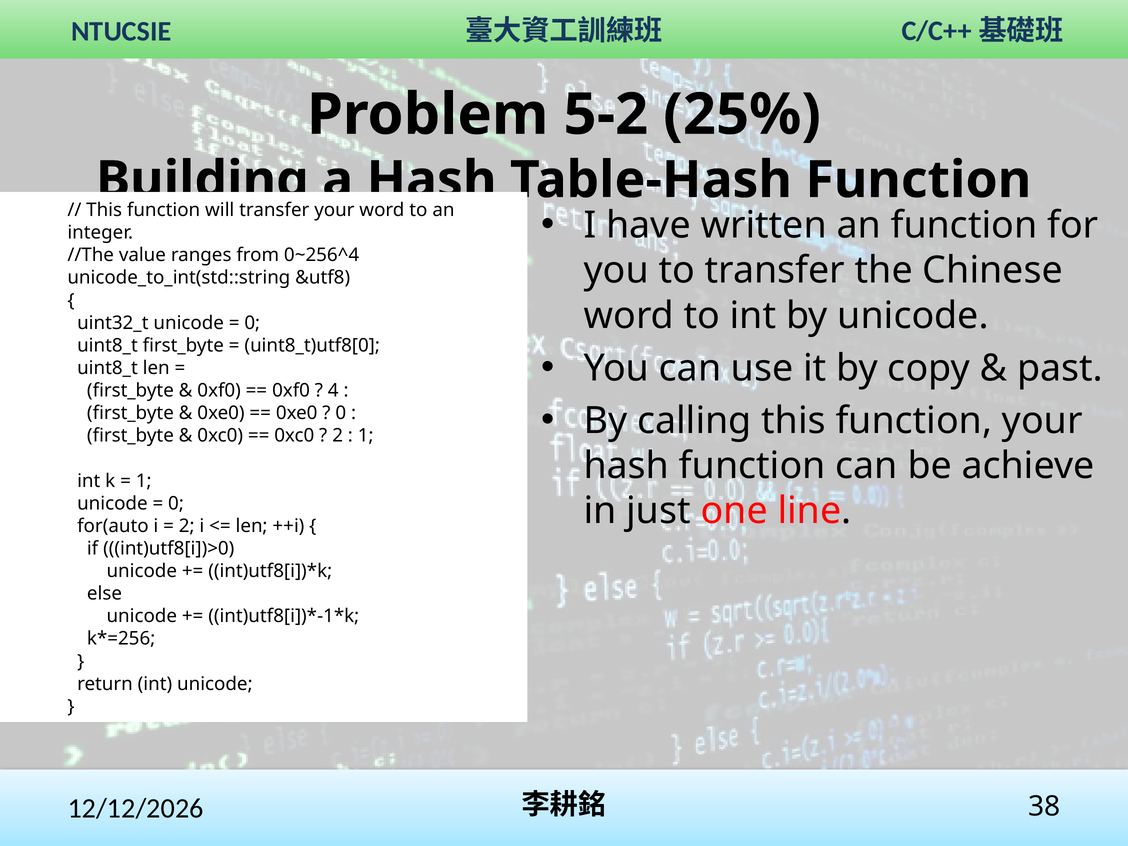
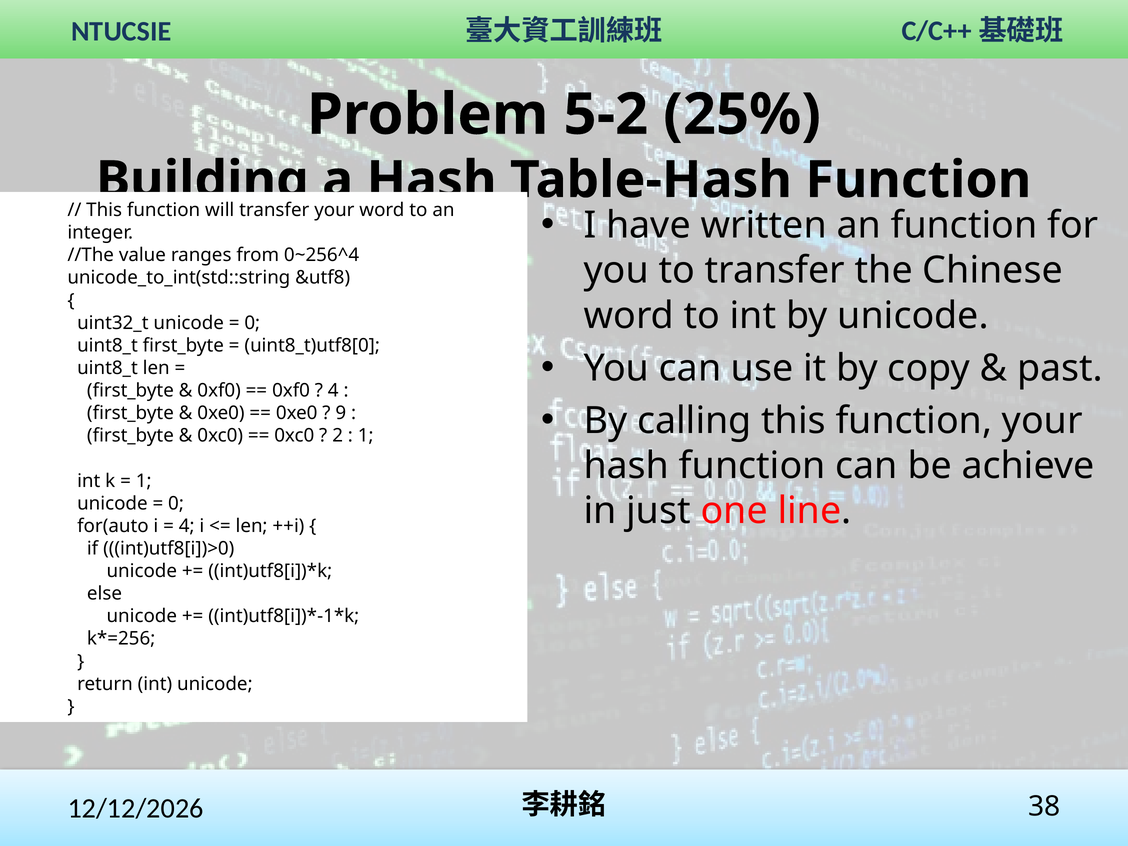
0 at (341, 413): 0 -> 9
2 at (187, 526): 2 -> 4
